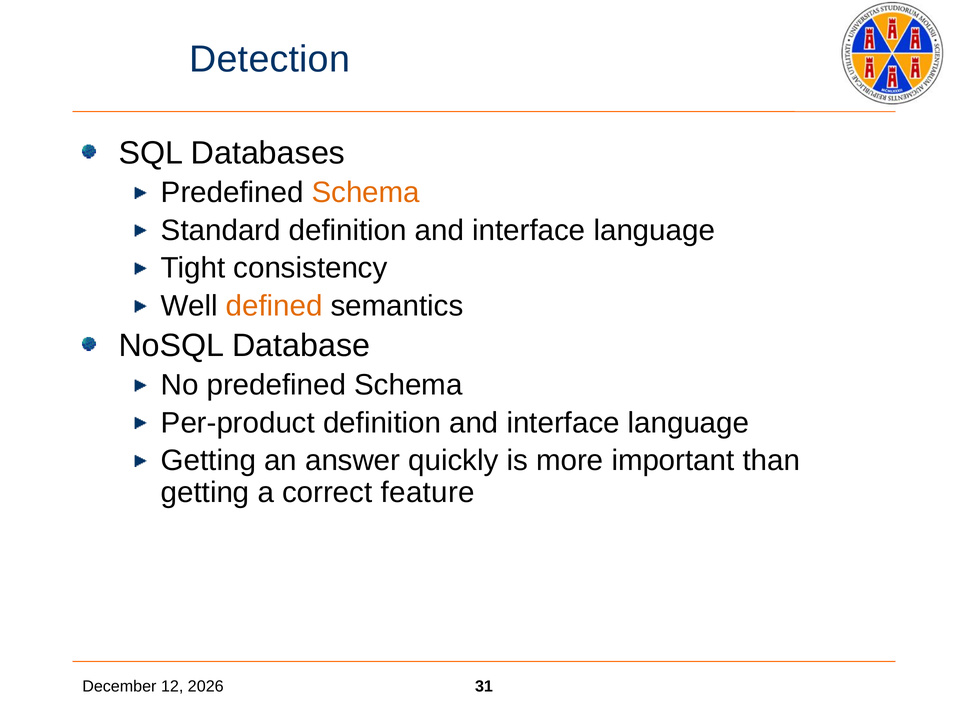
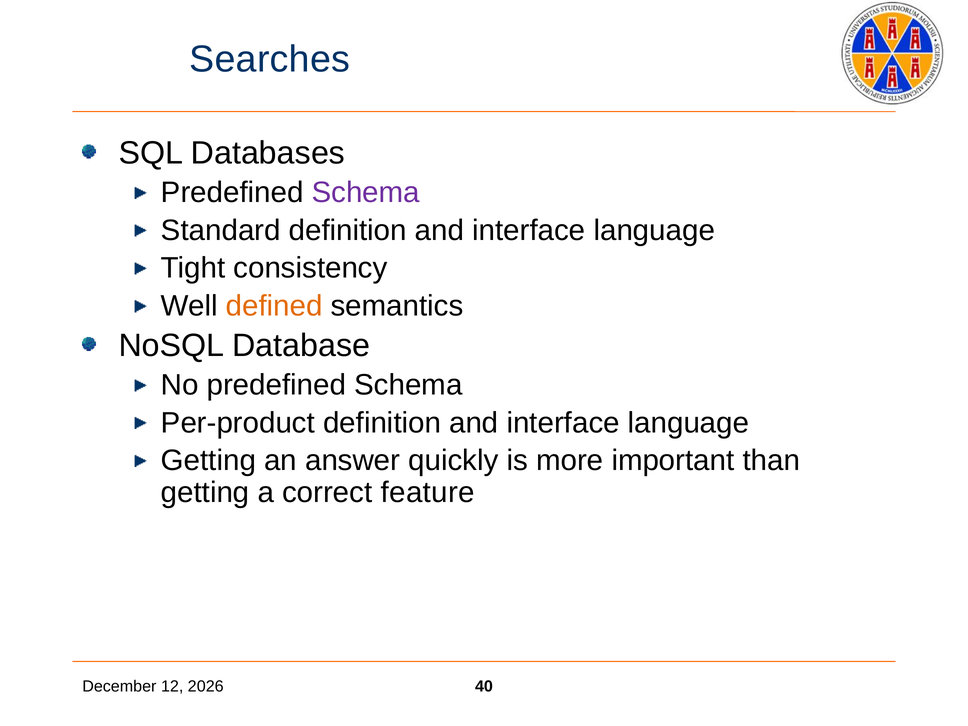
Detection: Detection -> Searches
Schema at (366, 192) colour: orange -> purple
31: 31 -> 40
